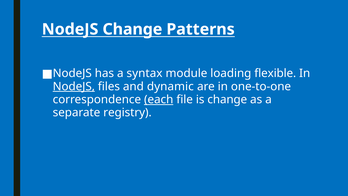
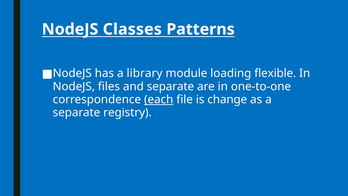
NodeJS Change: Change -> Classes
syntax: syntax -> library
NodeJS at (74, 86) underline: present -> none
and dynamic: dynamic -> separate
